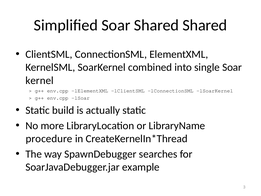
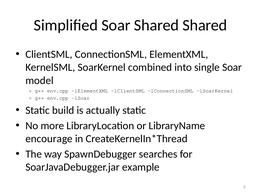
kernel: kernel -> model
procedure: procedure -> encourage
